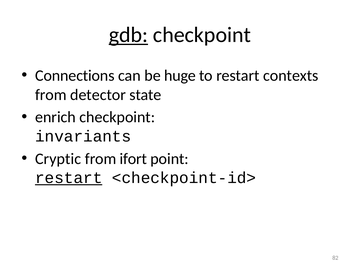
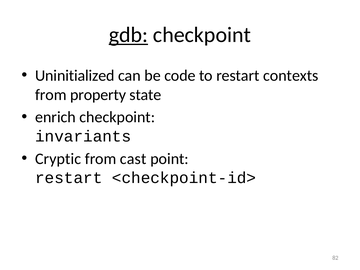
Connections: Connections -> Uninitialized
huge: huge -> code
detector: detector -> property
ifort: ifort -> cast
restart at (69, 178) underline: present -> none
